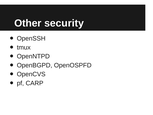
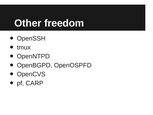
security: security -> freedom
